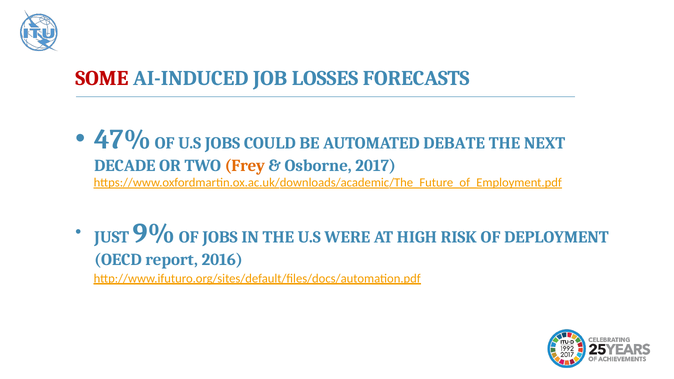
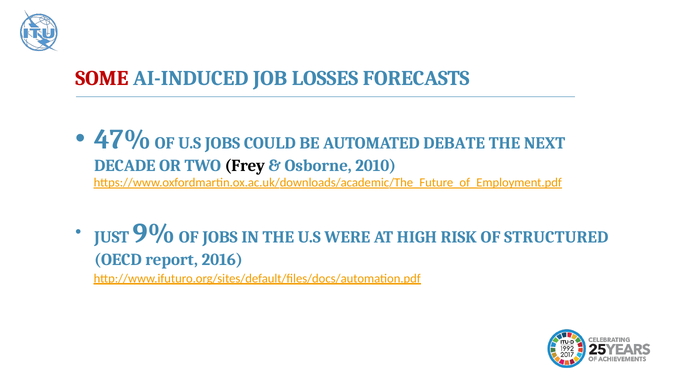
Frey colour: orange -> black
2017: 2017 -> 2010
DEPLOYMENT: DEPLOYMENT -> STRUCTURED
